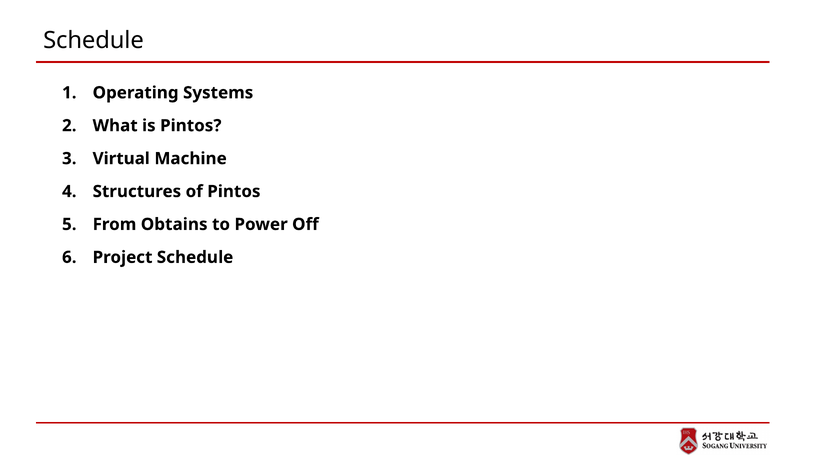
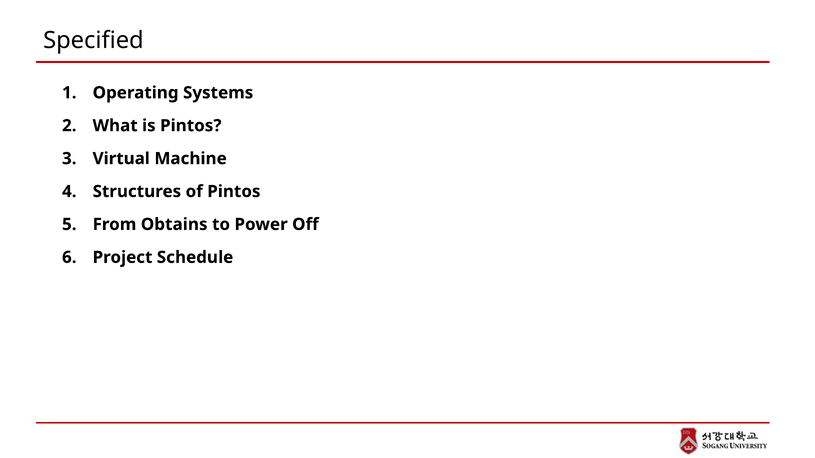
Schedule at (93, 41): Schedule -> Specified
